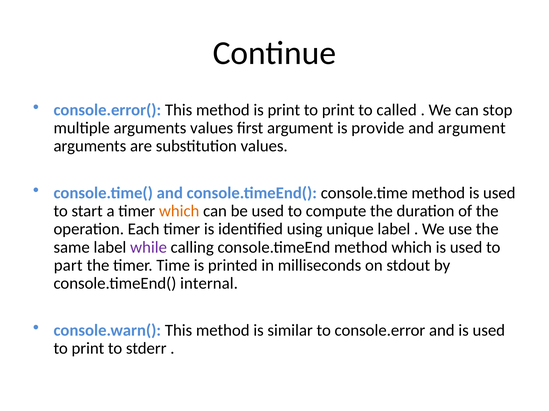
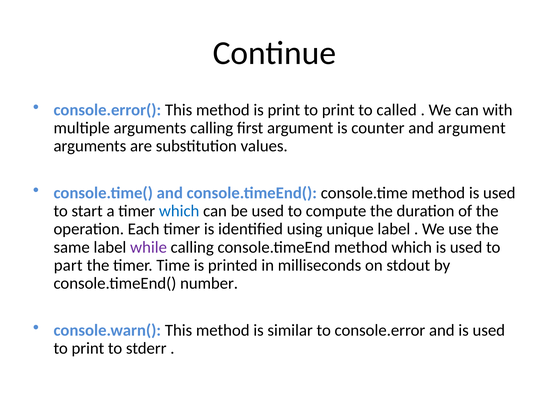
stop: stop -> with
arguments values: values -> calling
provide: provide -> counter
which at (179, 211) colour: orange -> blue
internal: internal -> number
